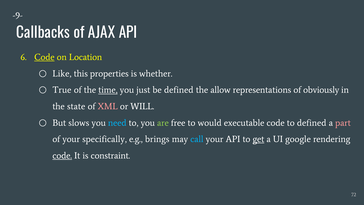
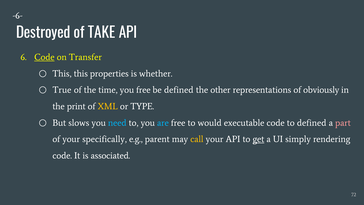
-9-: -9- -> -6-
Callbacks: Callbacks -> Destroyed
AJAX: AJAX -> TAKE
Location: Location -> Transfer
Like at (62, 73): Like -> This
time underline: present -> none
you just: just -> free
allow: allow -> other
state: state -> print
XML colour: pink -> yellow
WILL: WILL -> TYPE
are colour: light green -> light blue
brings: brings -> parent
call colour: light blue -> yellow
google: google -> simply
code at (62, 155) underline: present -> none
constraint: constraint -> associated
